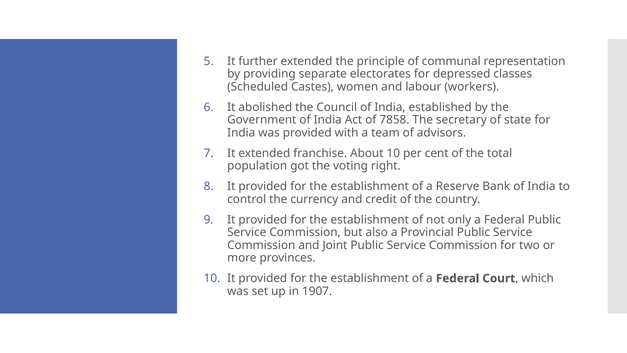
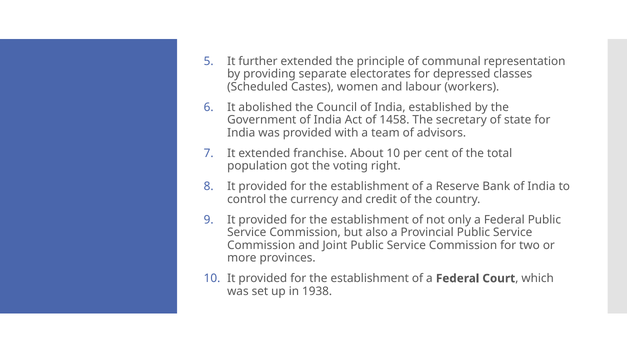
7858: 7858 -> 1458
1907: 1907 -> 1938
